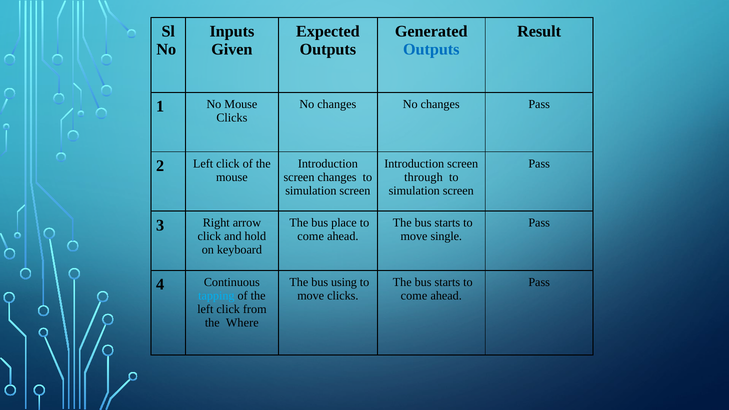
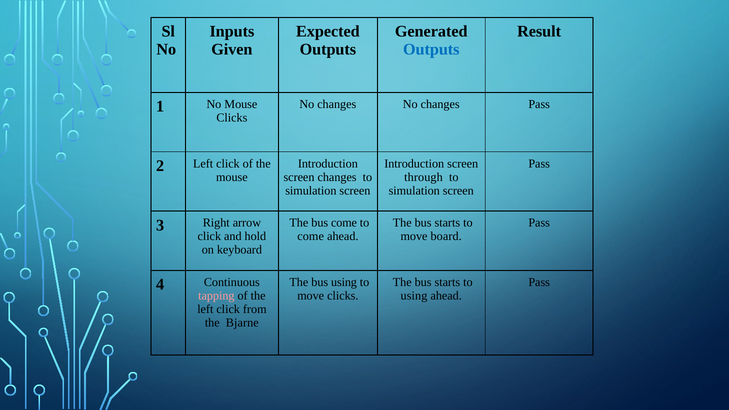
bus place: place -> come
single: single -> board
tapping colour: light blue -> pink
come at (414, 296): come -> using
Where: Where -> Bjarne
